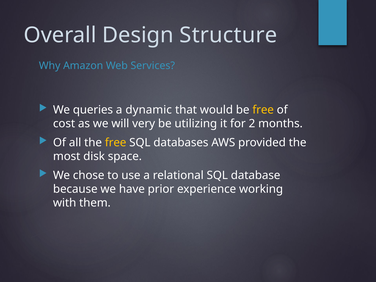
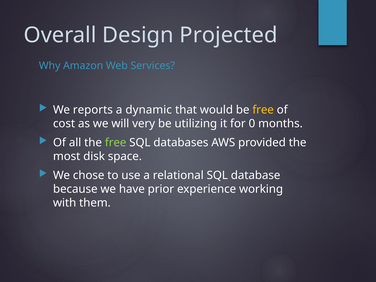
Structure: Structure -> Projected
queries: queries -> reports
2: 2 -> 0
free at (116, 143) colour: yellow -> light green
